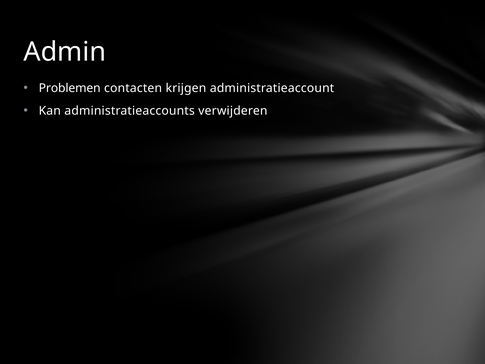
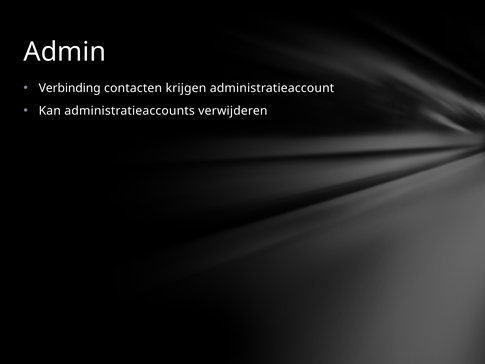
Problemen: Problemen -> Verbinding
